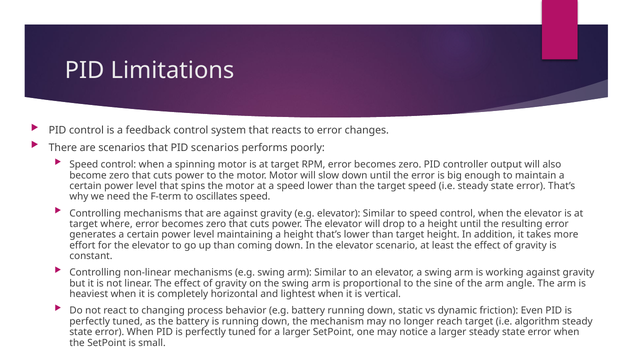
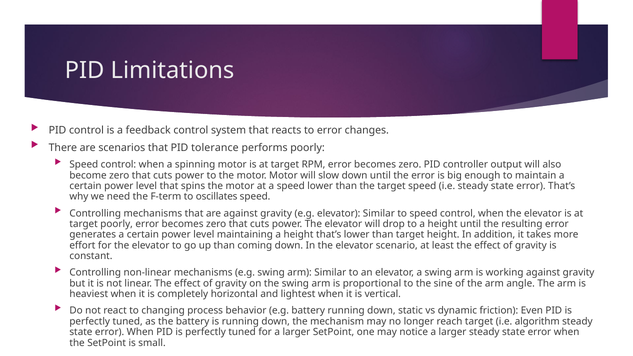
PID scenarios: scenarios -> tolerance
target where: where -> poorly
